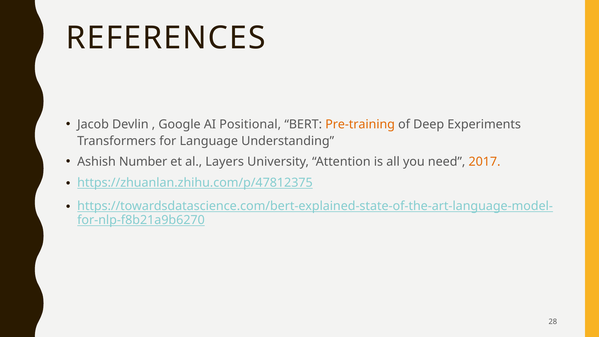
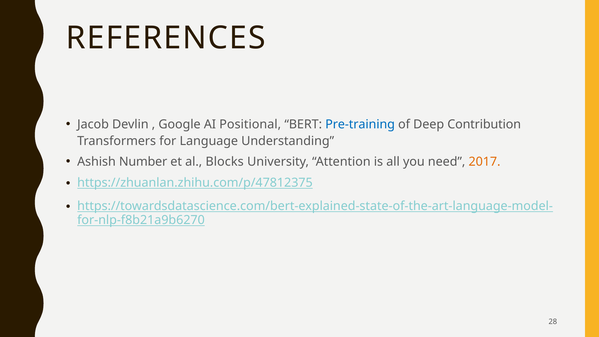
Pre-training colour: orange -> blue
Experiments: Experiments -> Contribution
Layers: Layers -> Blocks
